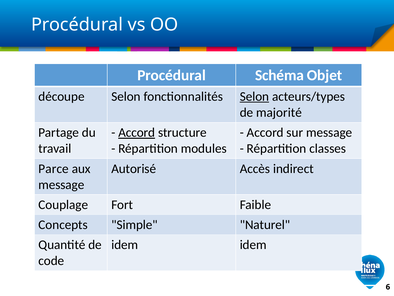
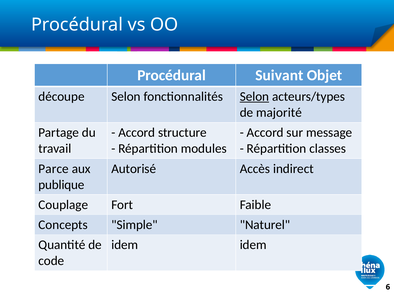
Schéma: Schéma -> Suivant
Accord at (137, 132) underline: present -> none
message at (61, 184): message -> publique
